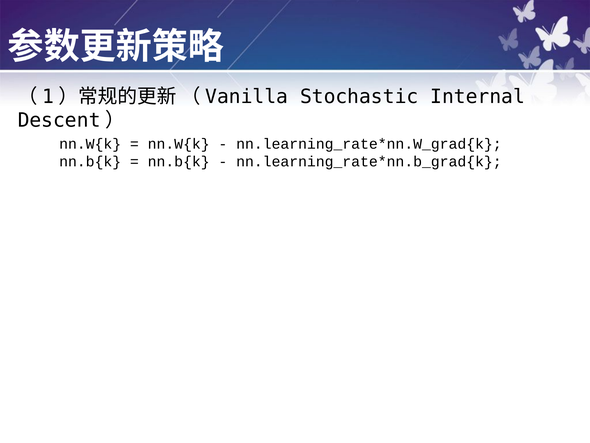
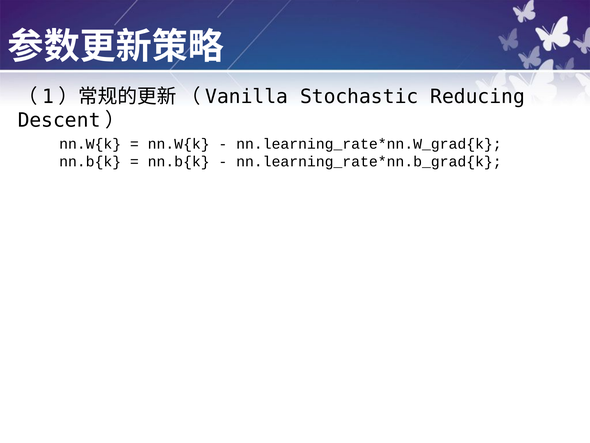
Internal: Internal -> Reducing
